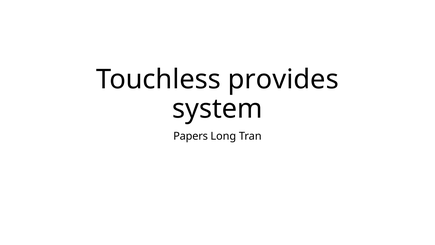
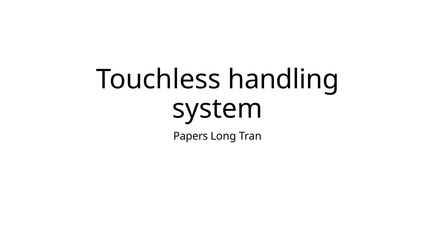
provides: provides -> handling
